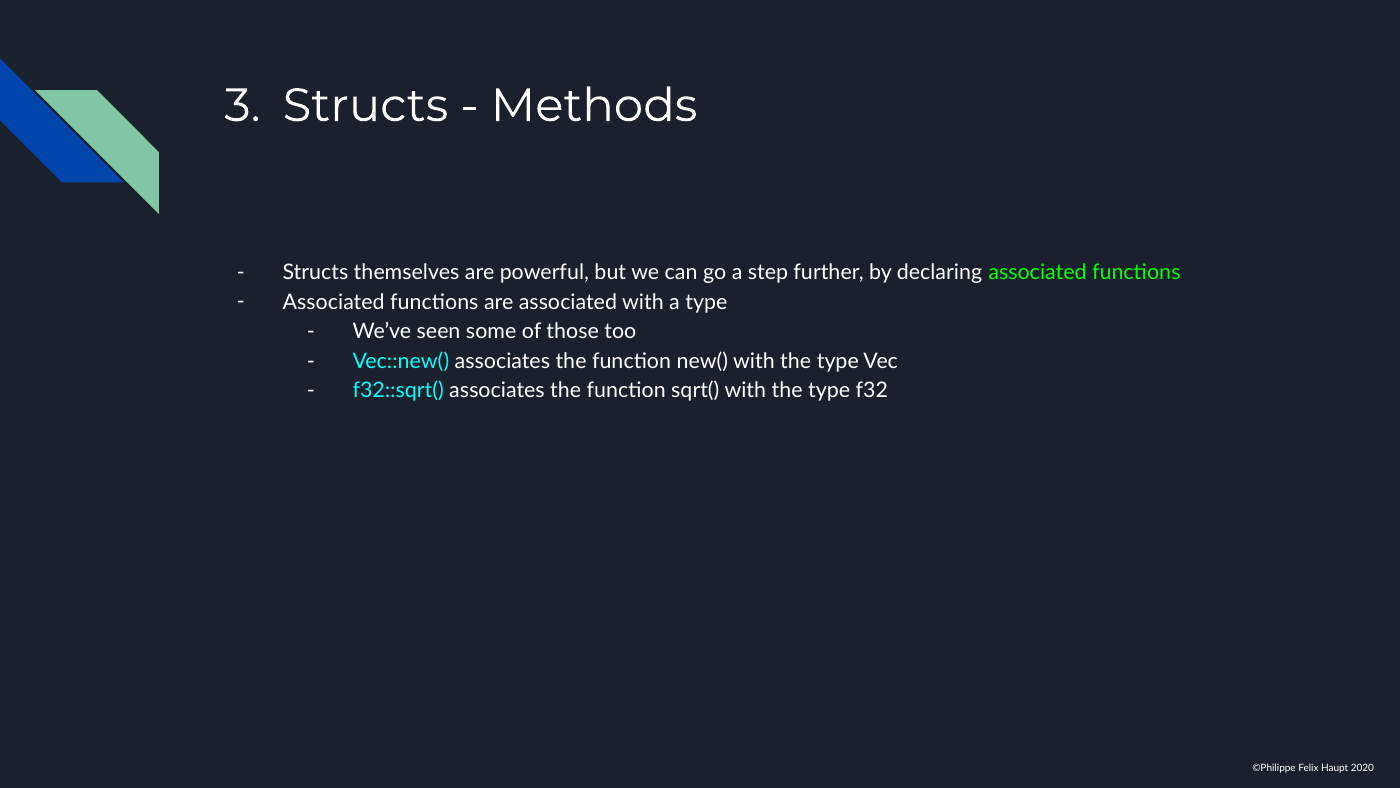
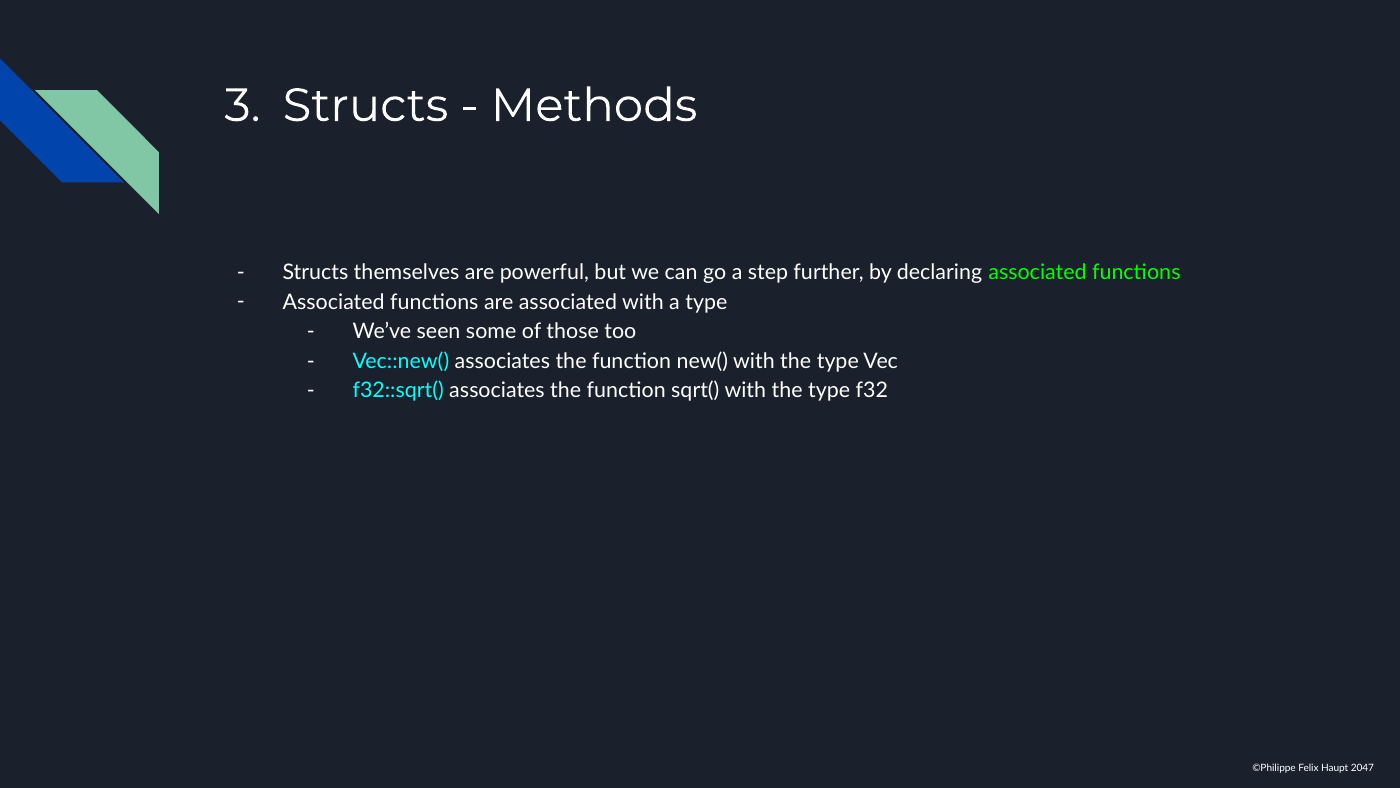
2020: 2020 -> 2047
